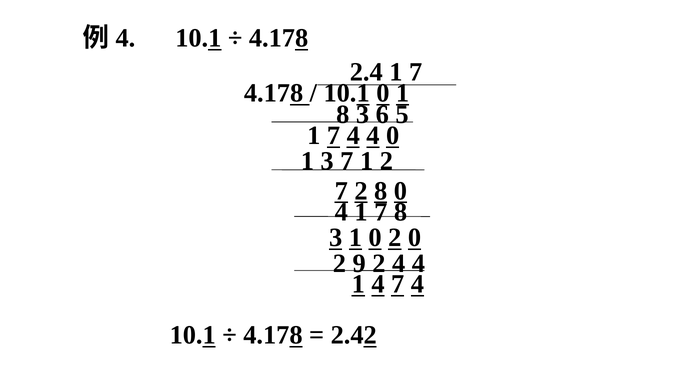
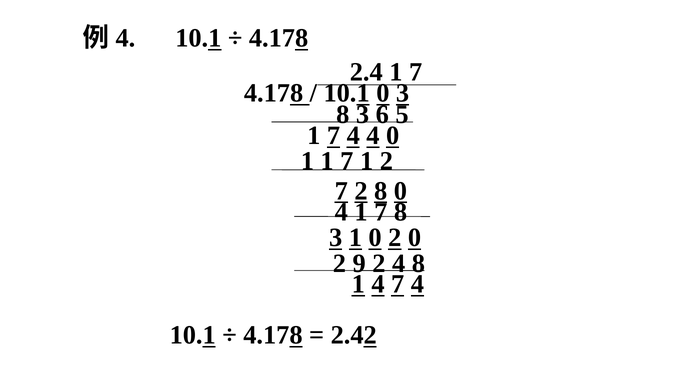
10.1 0 1: 1 -> 3
1 3: 3 -> 1
2 4 4: 4 -> 8
